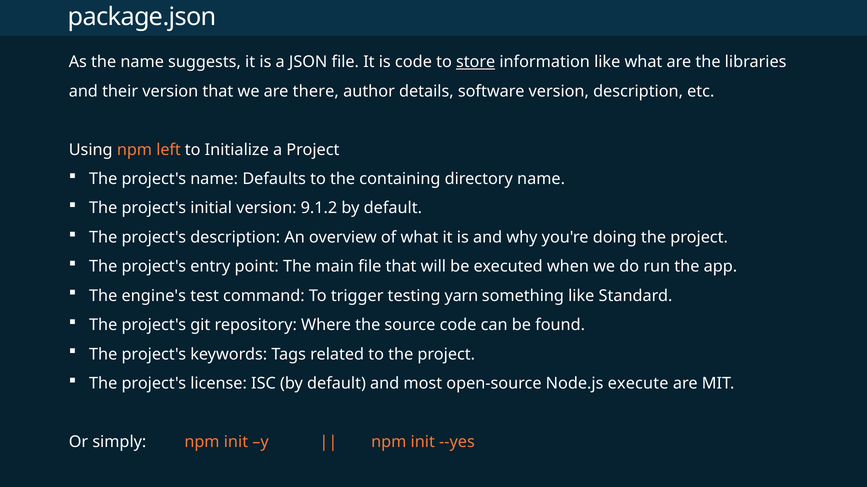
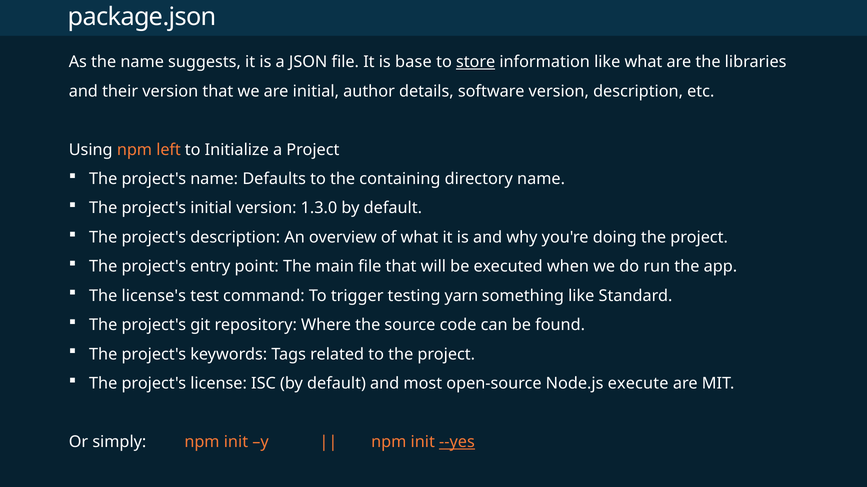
is code: code -> base
are there: there -> initial
9.1.2: 9.1.2 -> 1.3.0
engine's: engine's -> license's
--yes underline: none -> present
